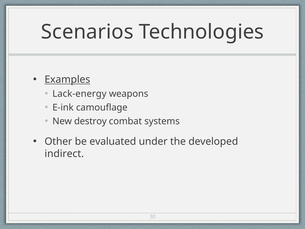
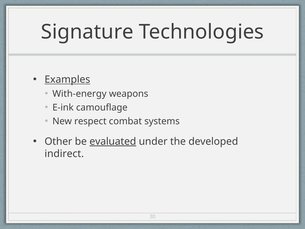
Scenarios: Scenarios -> Signature
Lack-energy: Lack-energy -> With-energy
destroy: destroy -> respect
evaluated underline: none -> present
